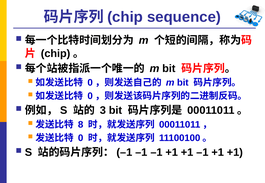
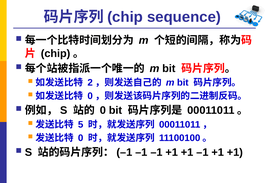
0 at (90, 83): 0 -> 2
3 at (103, 111): 3 -> 0
8: 8 -> 5
